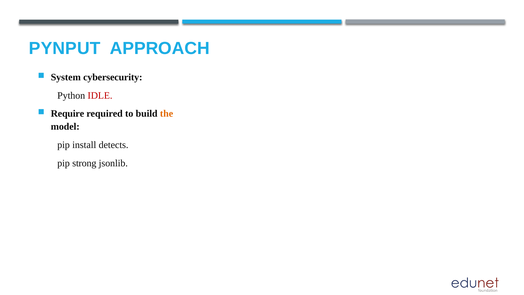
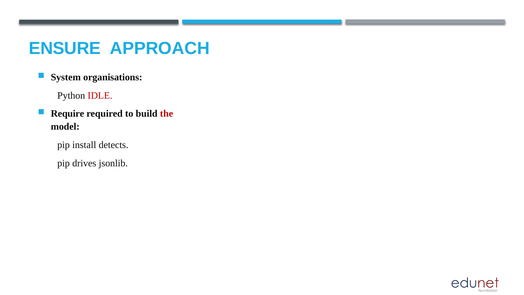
PYNPUT: PYNPUT -> ENSURE
cybersecurity: cybersecurity -> organisations
the colour: orange -> red
strong: strong -> drives
